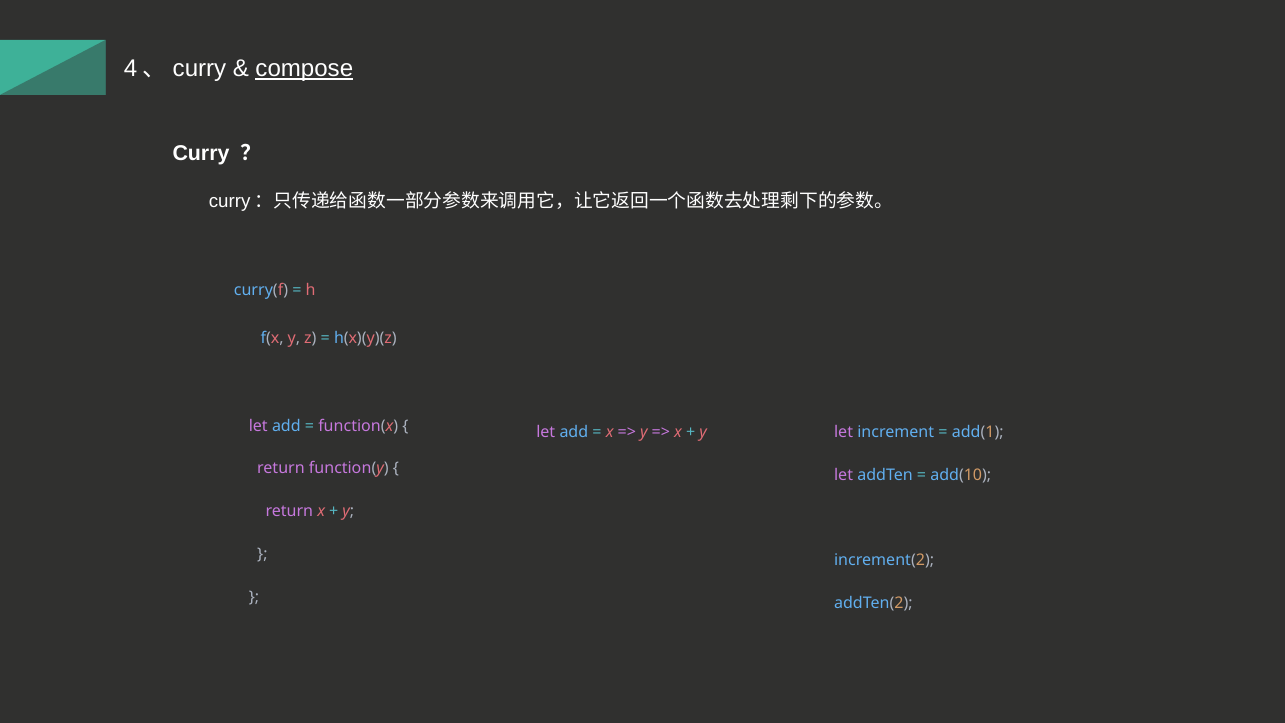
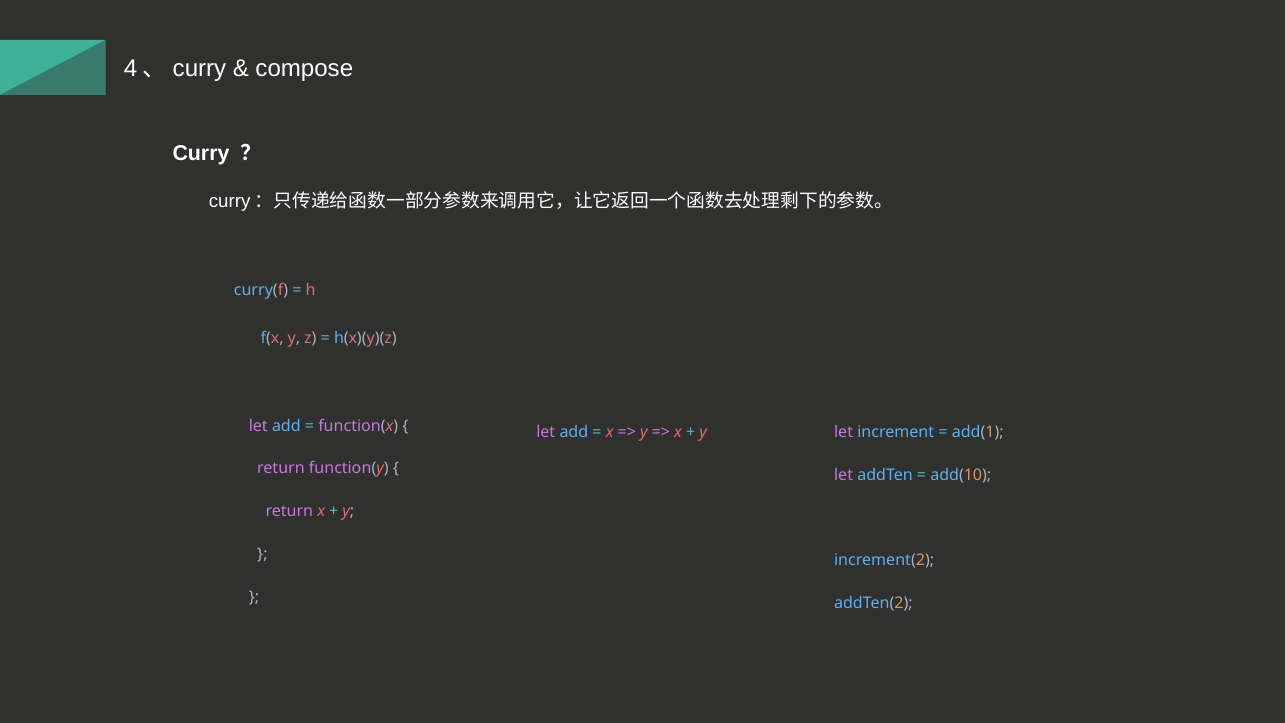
compose underline: present -> none
